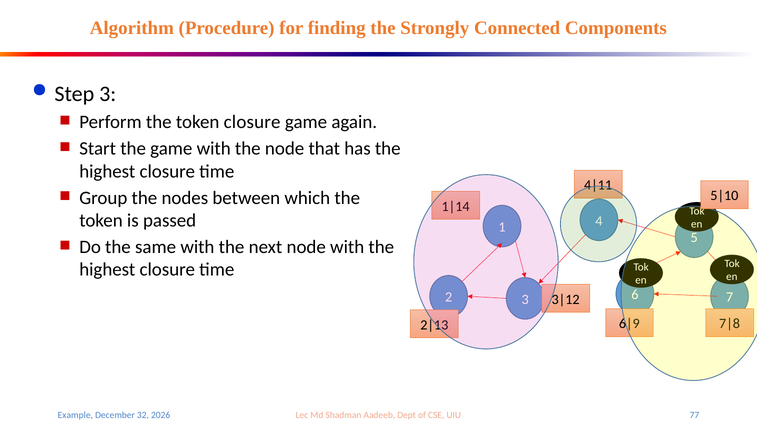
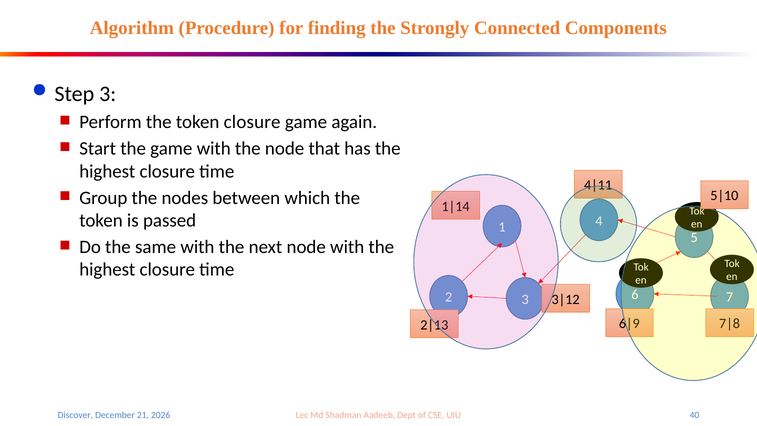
Example: Example -> Discover
32: 32 -> 21
77: 77 -> 40
